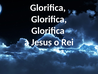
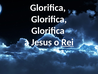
Rei underline: none -> present
